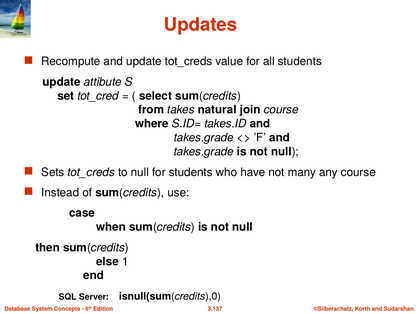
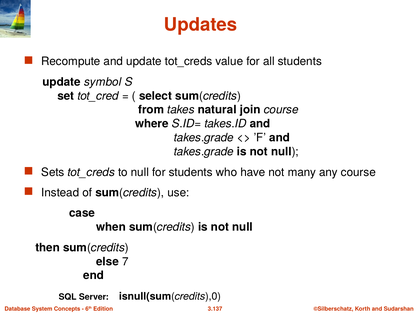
attibute: attibute -> symbol
1: 1 -> 7
